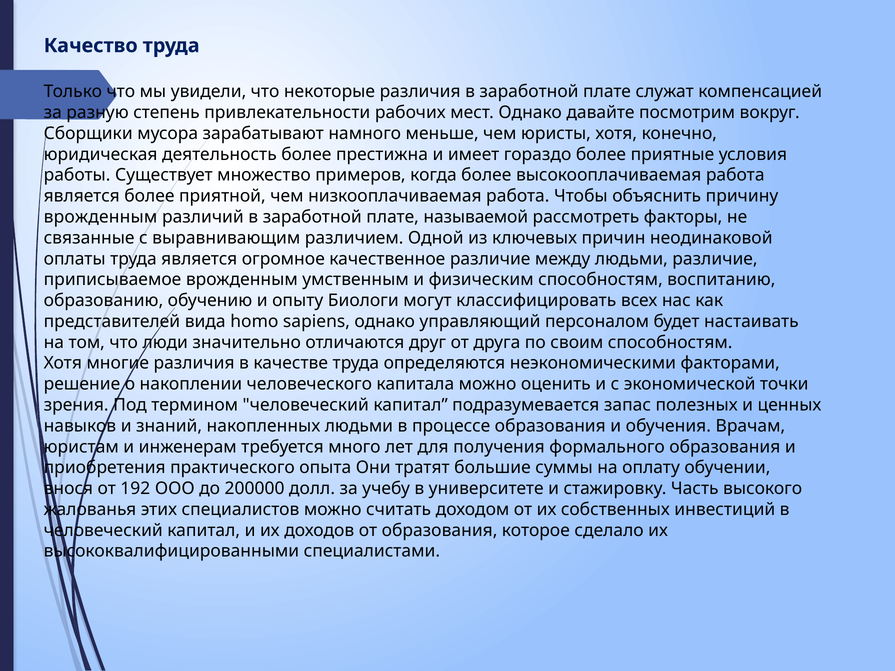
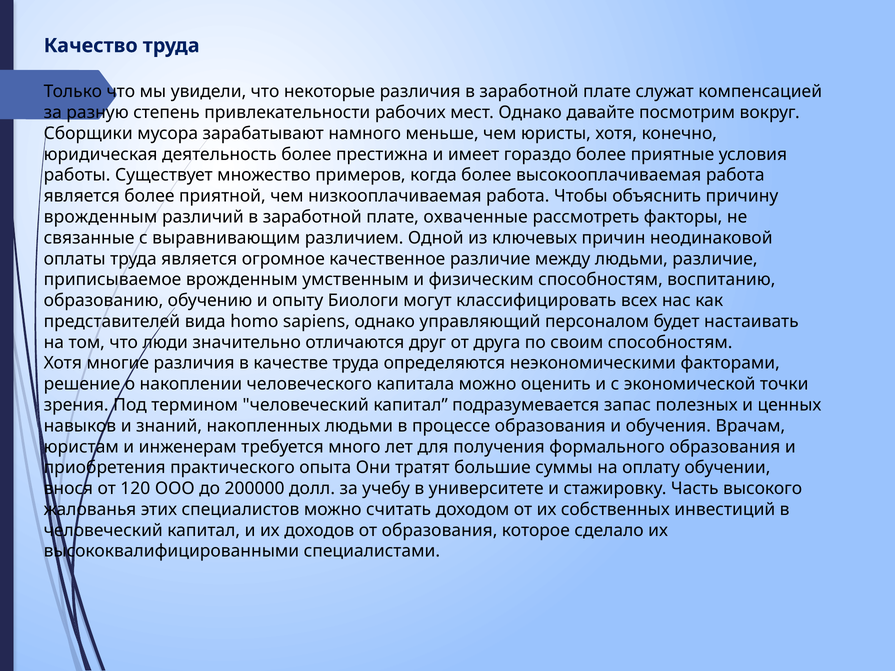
называемой: называемой -> охваченные
192: 192 -> 120
